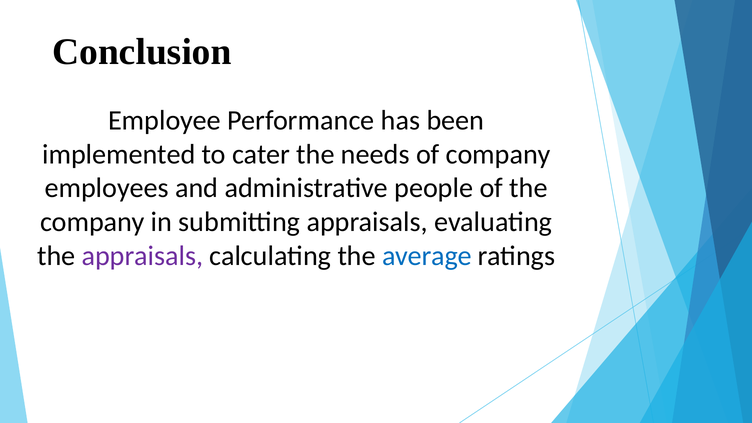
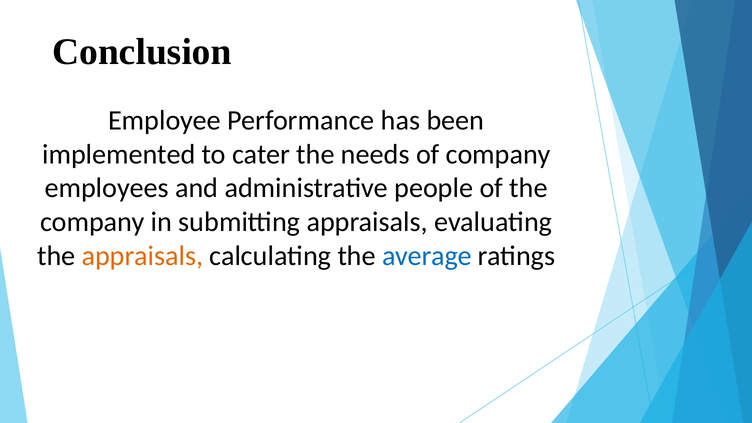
appraisals at (142, 256) colour: purple -> orange
